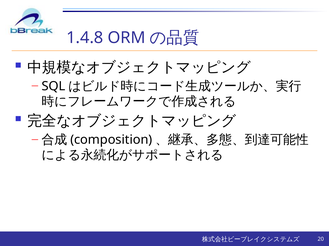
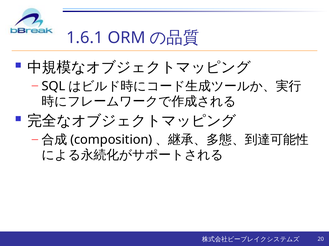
1.4.8: 1.4.8 -> 1.6.1
